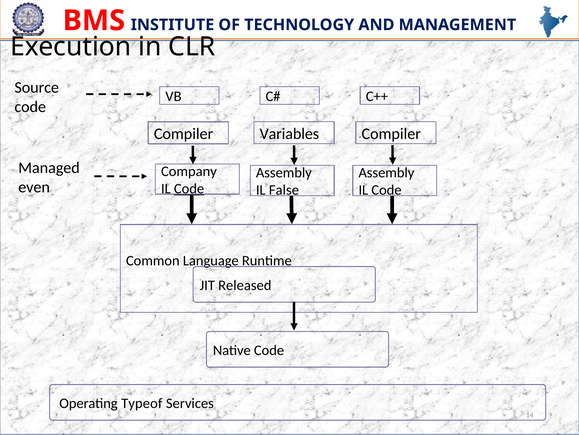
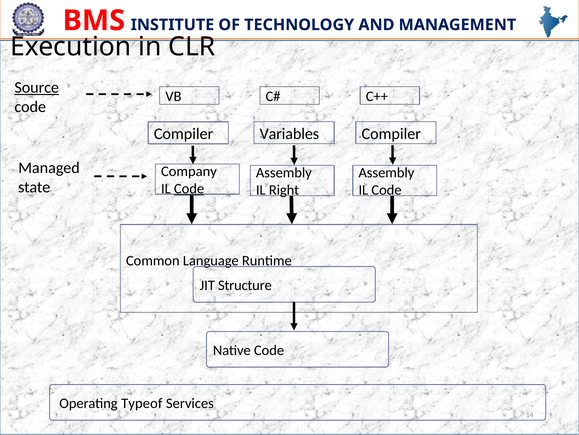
Source underline: none -> present
even: even -> state
False: False -> Right
Released: Released -> Structure
